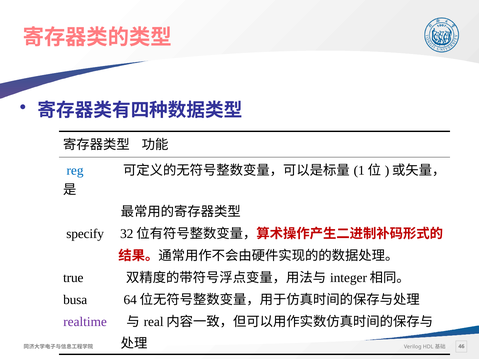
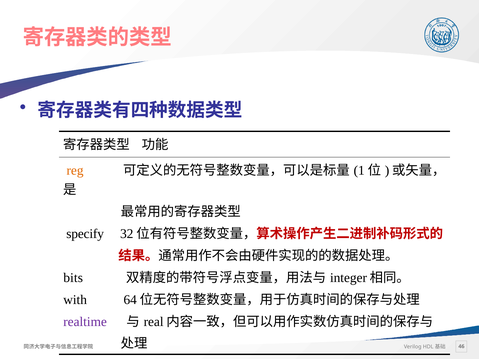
reg colour: blue -> orange
true: true -> bits
busa: busa -> with
